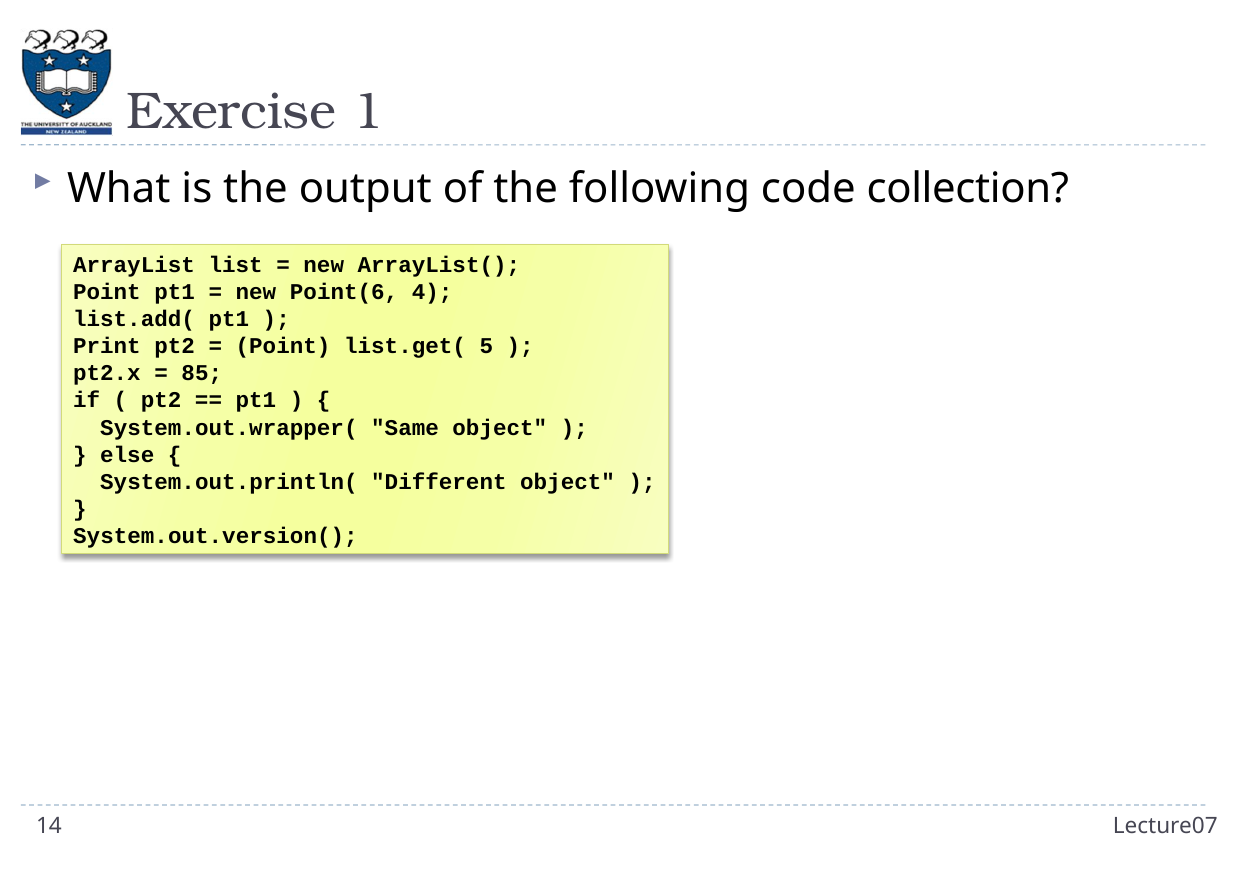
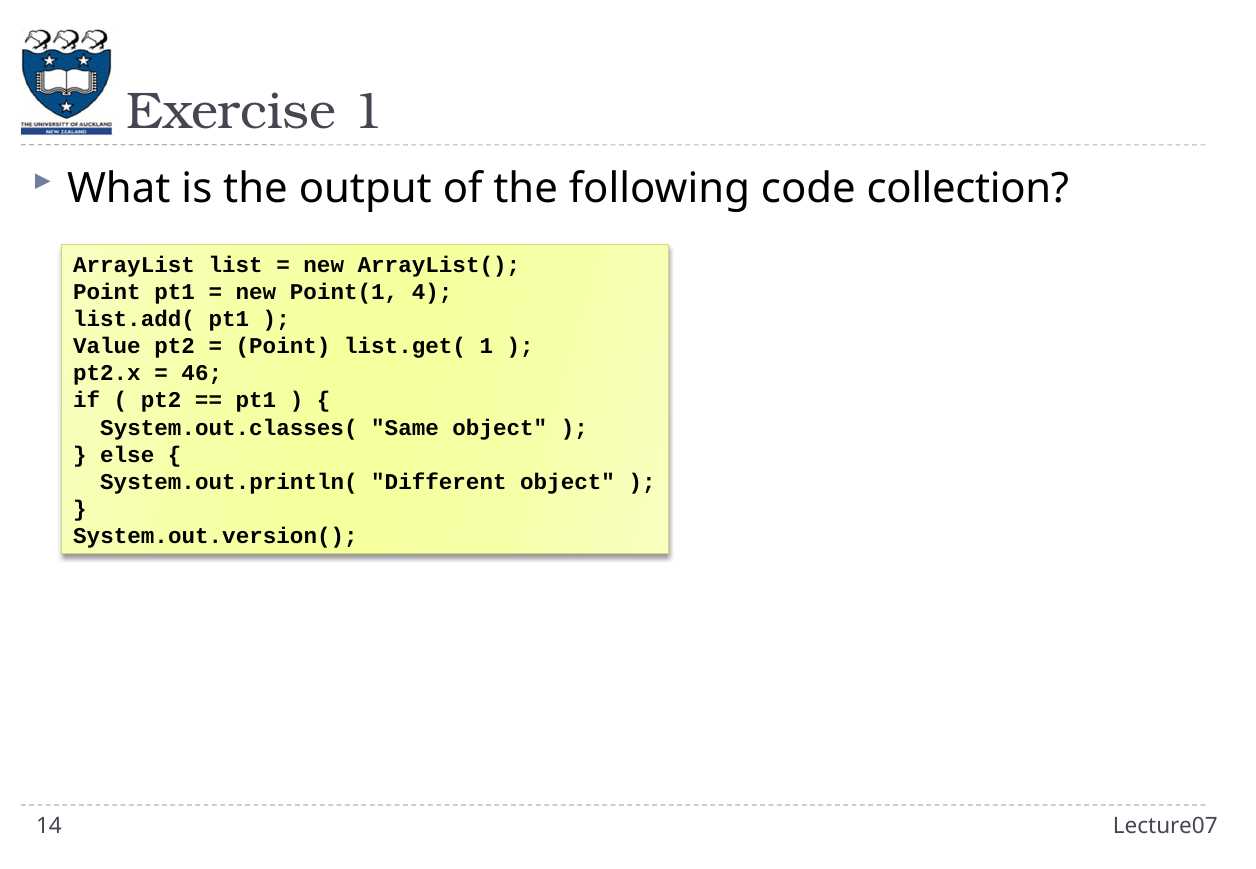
Point(6: Point(6 -> Point(1
Print: Print -> Value
list.get( 5: 5 -> 1
85: 85 -> 46
System.out.wrapper(: System.out.wrapper( -> System.out.classes(
